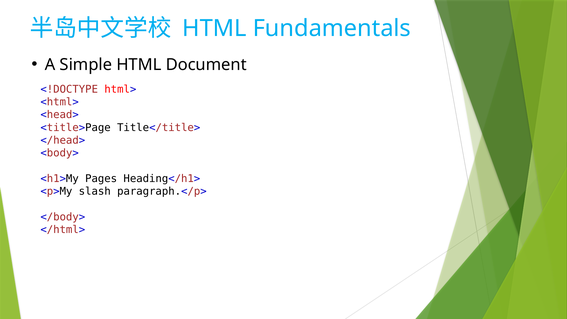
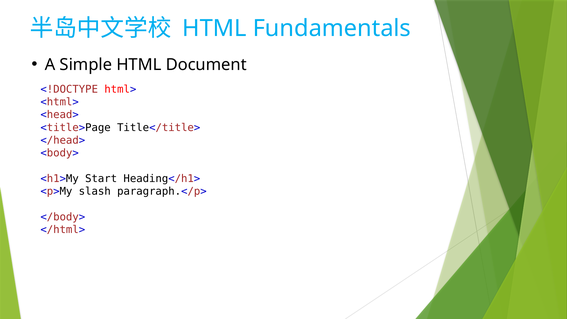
Pages: Pages -> Start
